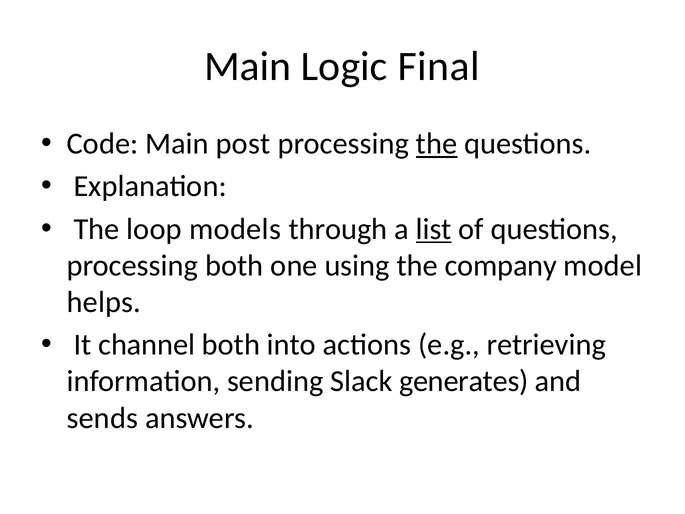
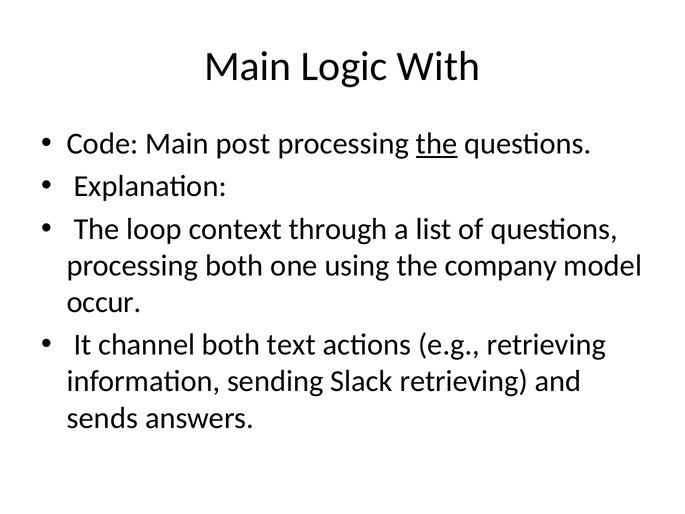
Final: Final -> With
models: models -> context
list underline: present -> none
helps: helps -> occur
into: into -> text
Slack generates: generates -> retrieving
